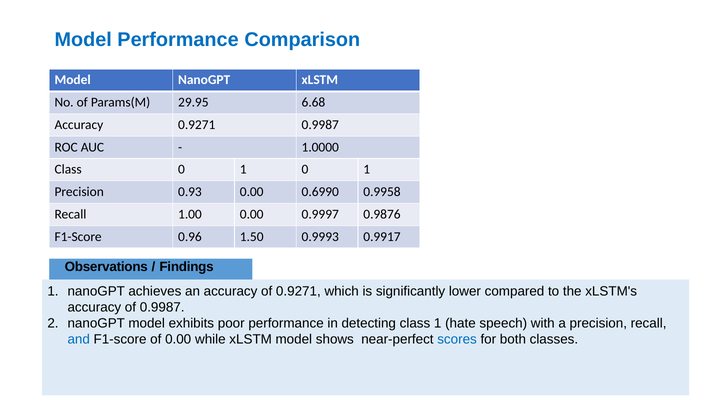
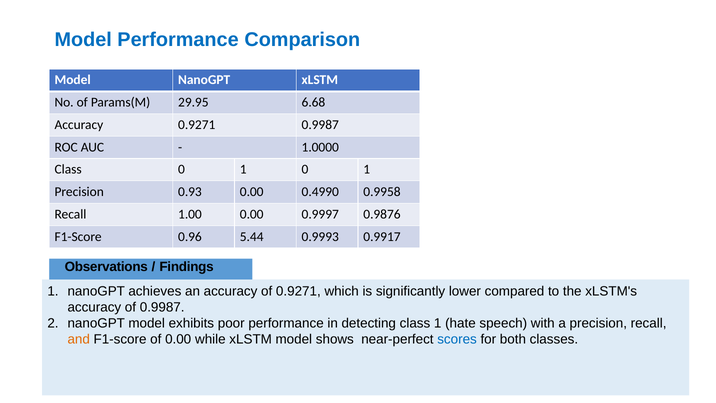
0.6990: 0.6990 -> 0.4990
1.50: 1.50 -> 5.44
and colour: blue -> orange
